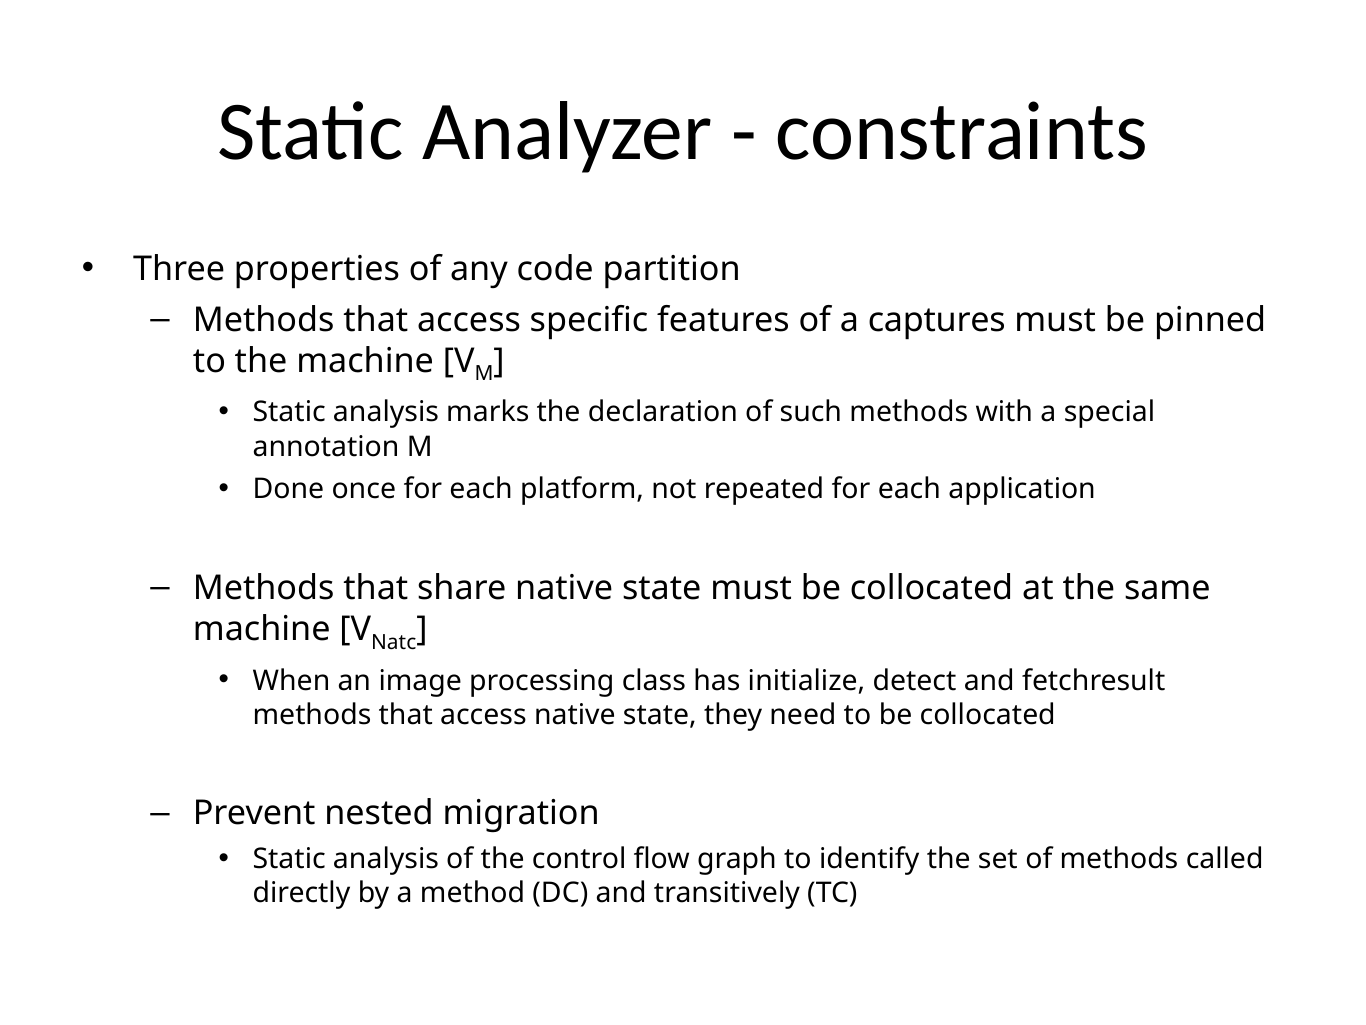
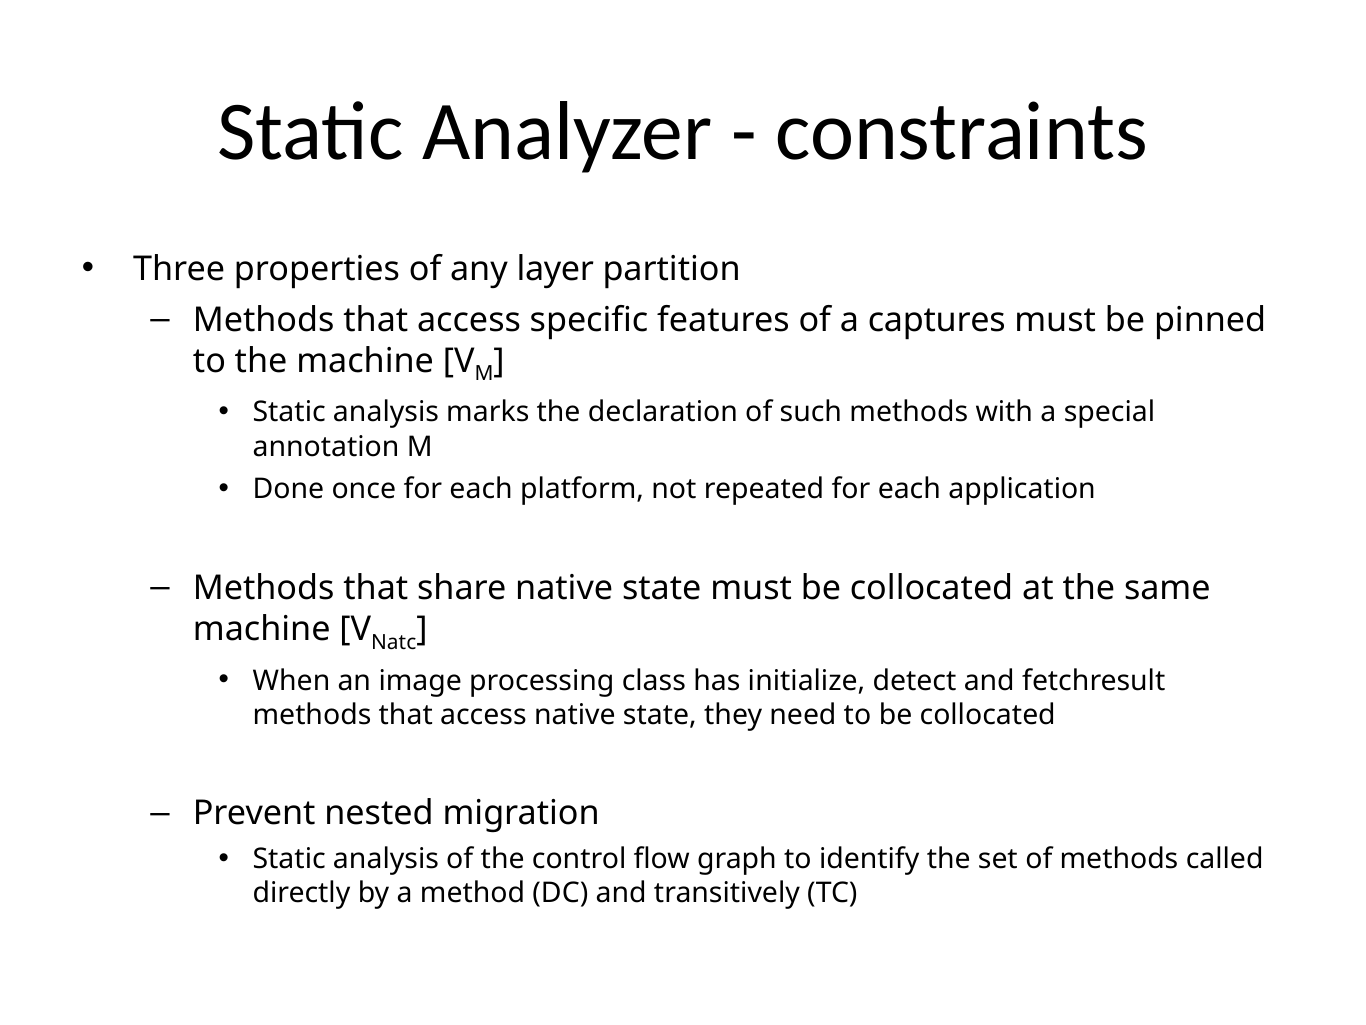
code: code -> layer
